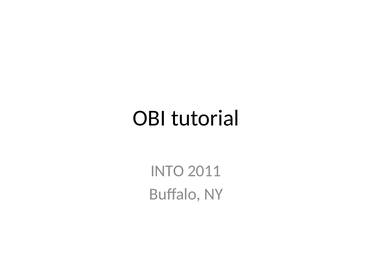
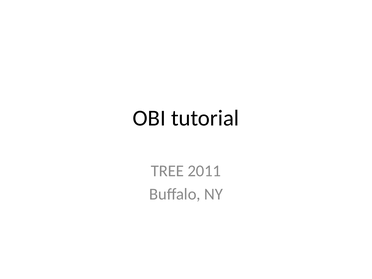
INTO: INTO -> TREE
